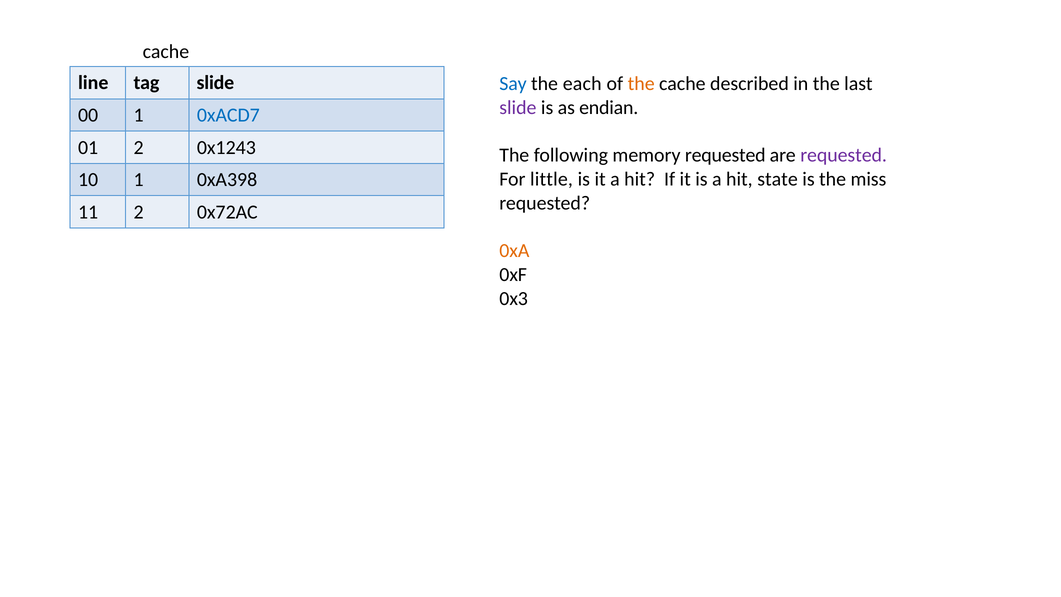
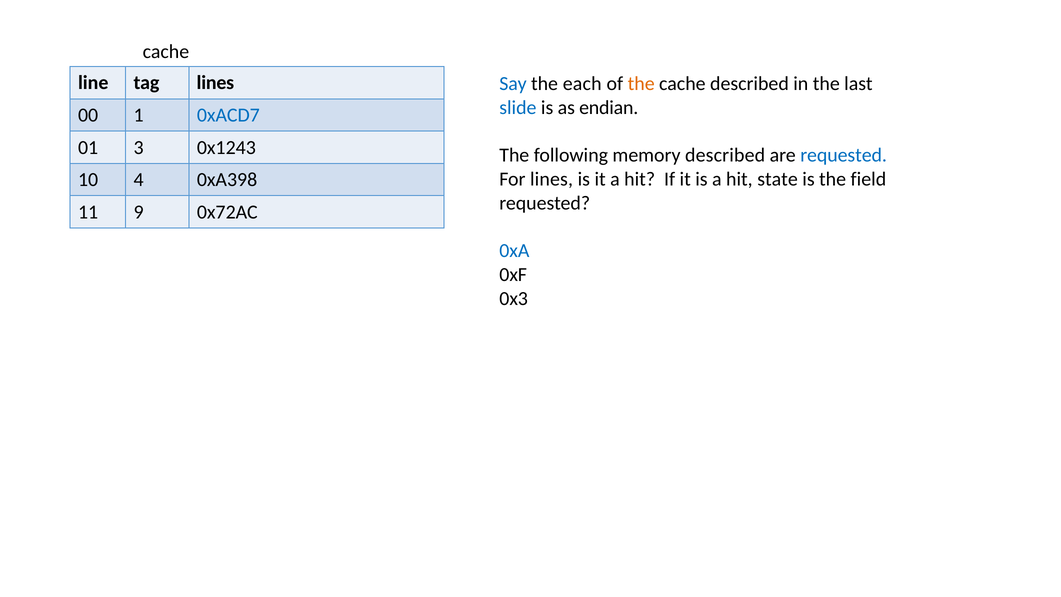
tag slide: slide -> lines
slide at (518, 108) colour: purple -> blue
01 2: 2 -> 3
memory requested: requested -> described
requested at (844, 155) colour: purple -> blue
For little: little -> lines
miss: miss -> field
10 1: 1 -> 4
11 2: 2 -> 9
0xA colour: orange -> blue
